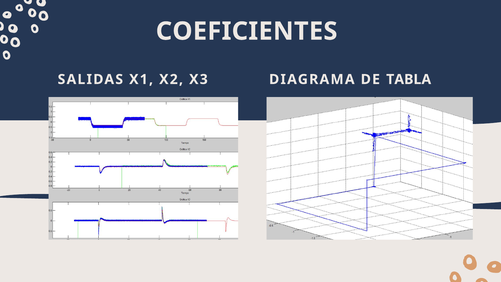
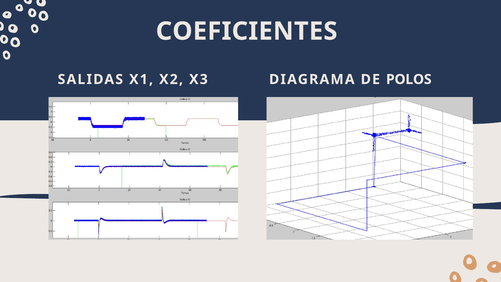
TABLA: TABLA -> POLOS
